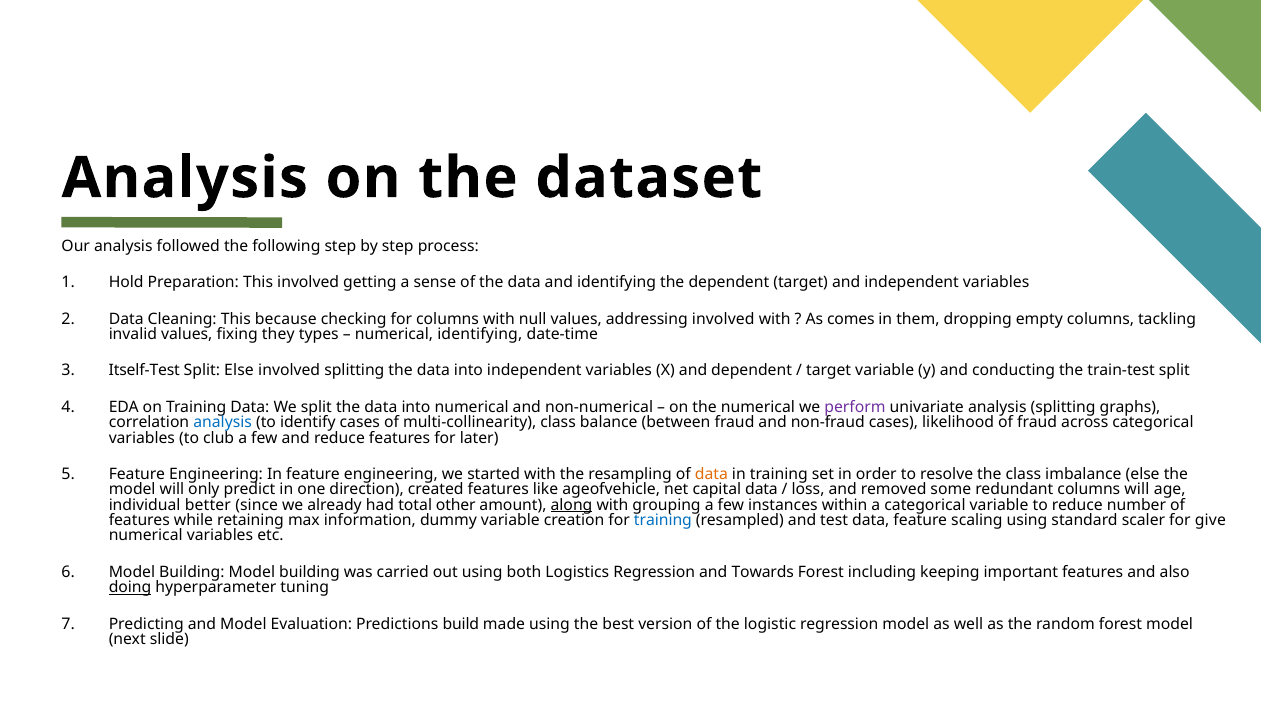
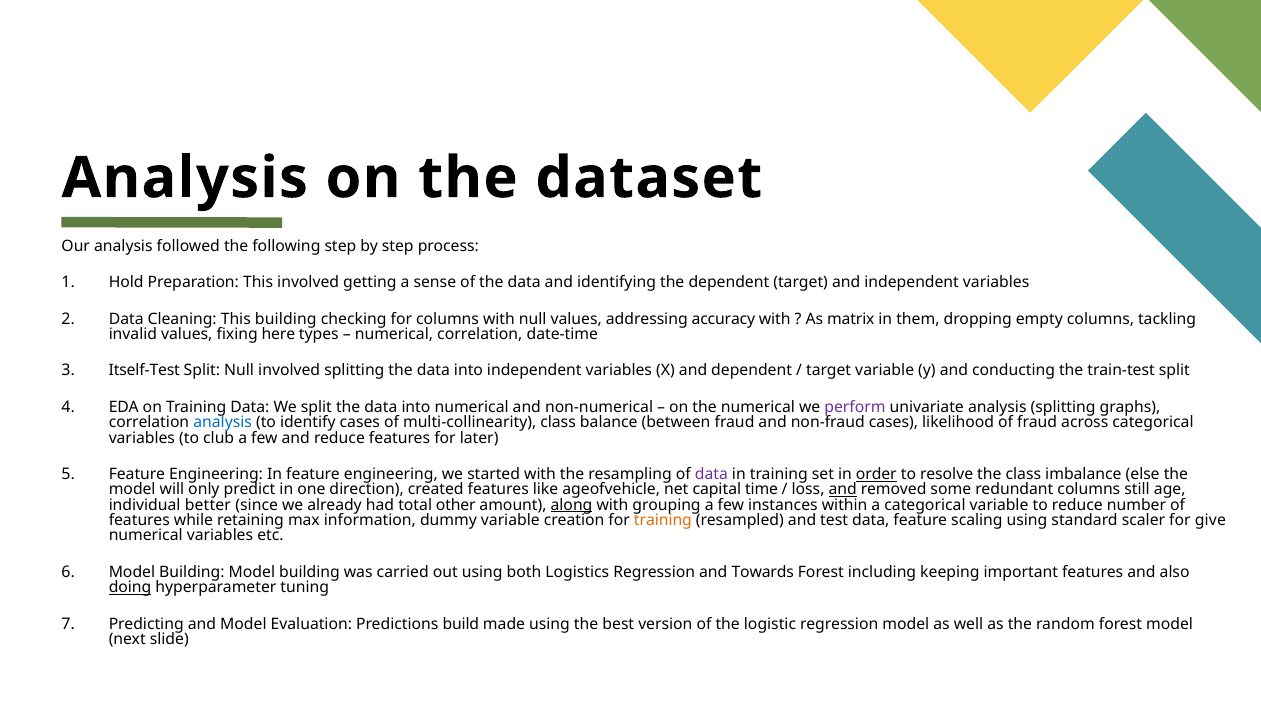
This because: because -> building
addressing involved: involved -> accuracy
comes: comes -> matrix
they: they -> here
numerical identifying: identifying -> correlation
Split Else: Else -> Null
data at (711, 475) colour: orange -> purple
order underline: none -> present
capital data: data -> time
and at (843, 490) underline: none -> present
columns will: will -> still
training at (663, 521) colour: blue -> orange
